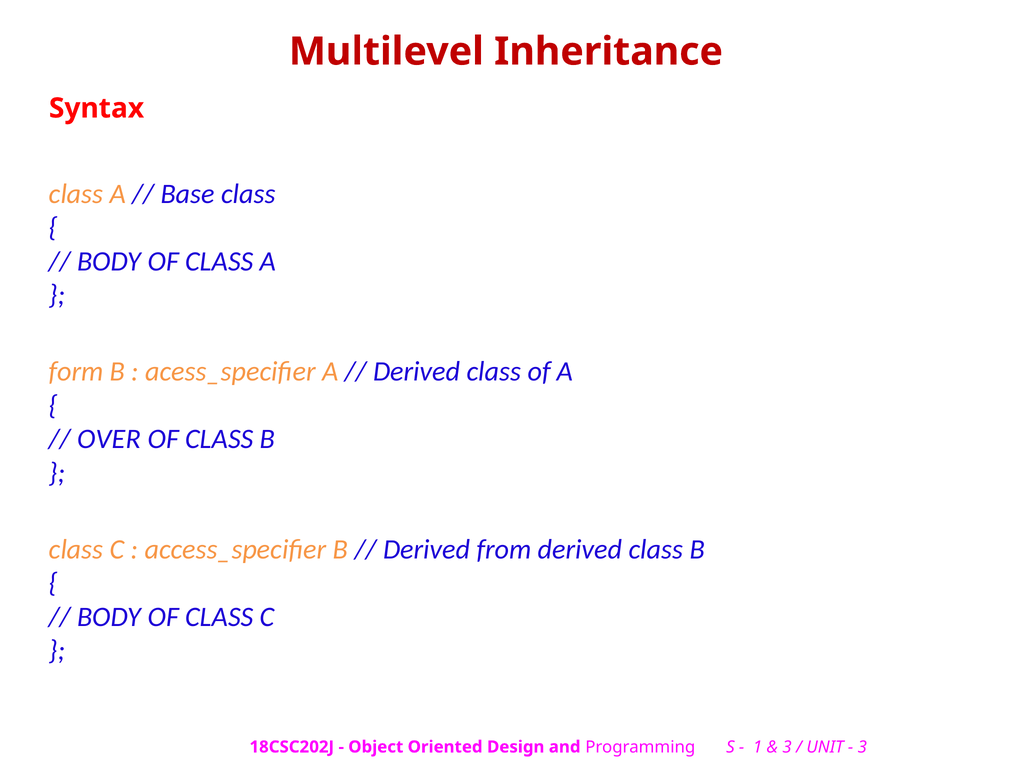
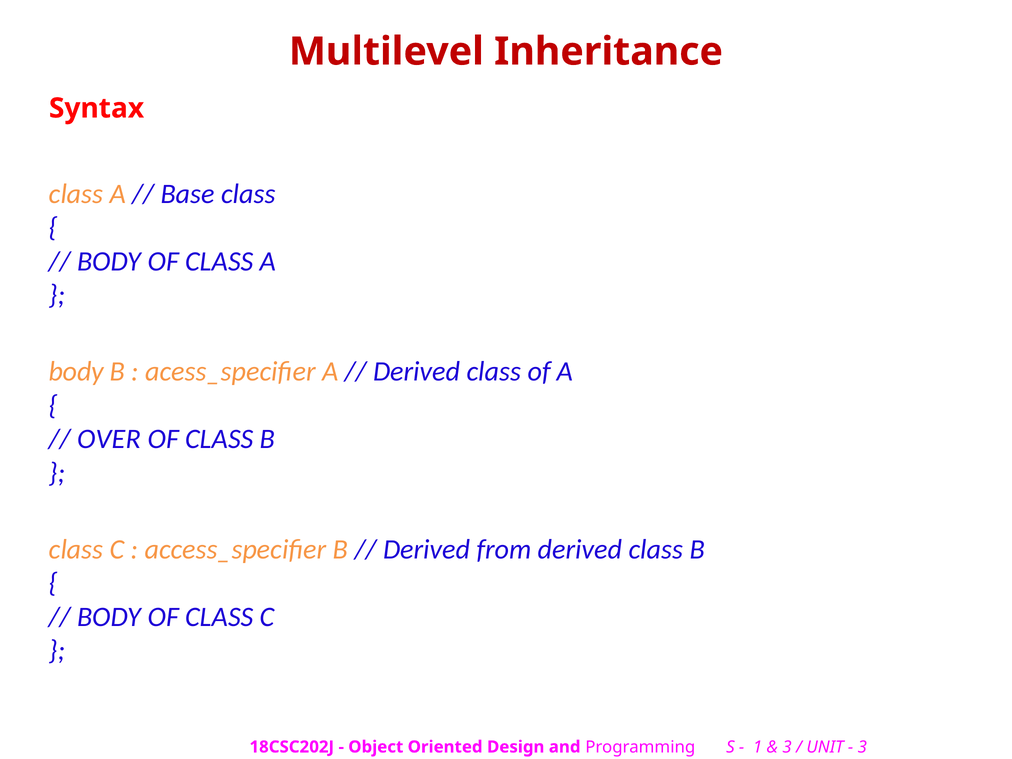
form at (76, 371): form -> body
